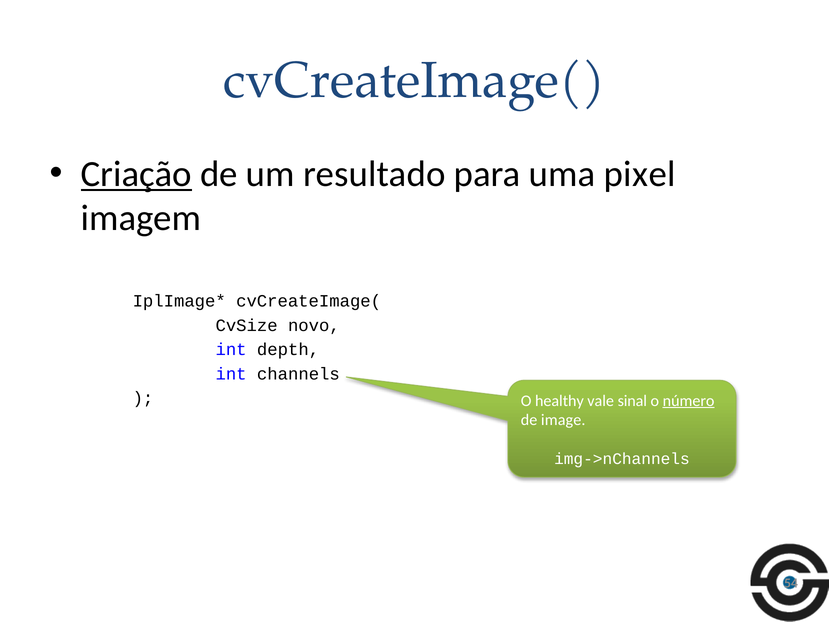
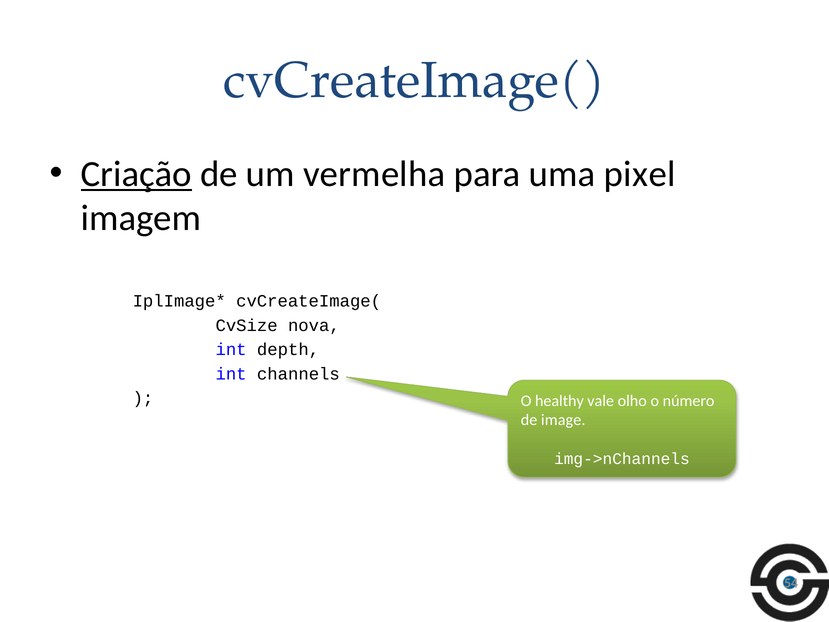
resultado: resultado -> vermelha
novo: novo -> nova
sinal: sinal -> olho
número underline: present -> none
